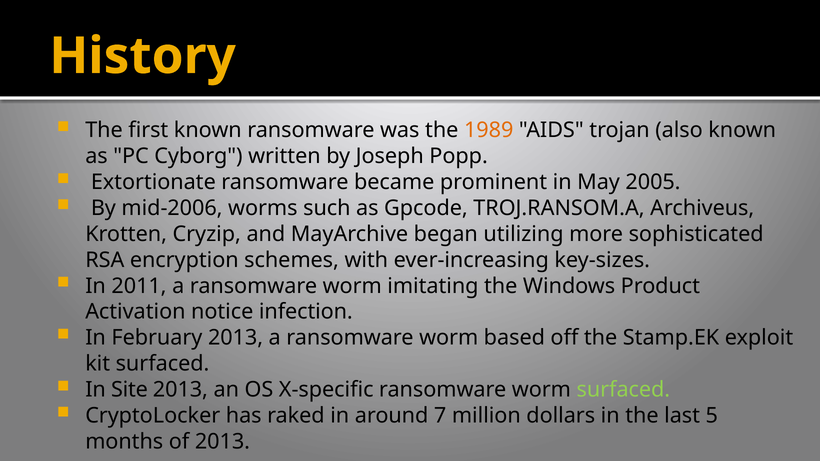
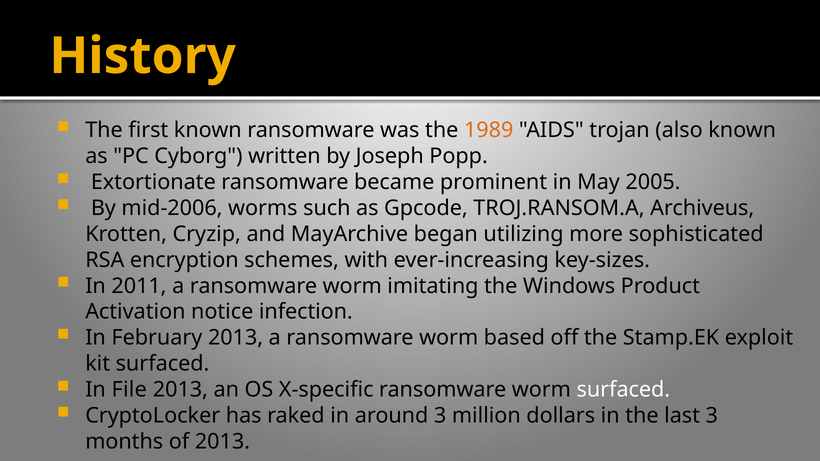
Site: Site -> File
surfaced at (623, 390) colour: light green -> white
around 7: 7 -> 3
last 5: 5 -> 3
